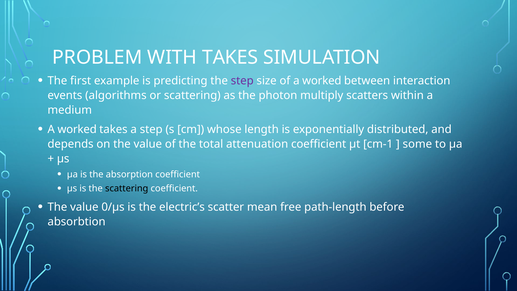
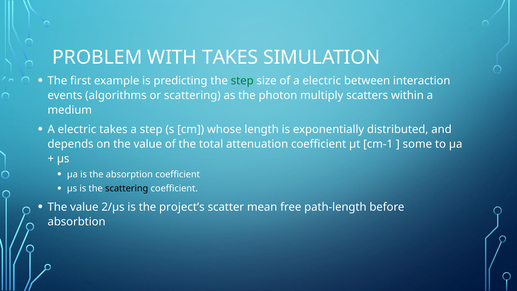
step at (242, 81) colour: purple -> green
of a worked: worked -> electric
worked at (77, 129): worked -> electric
0/µs: 0/µs -> 2/µs
electric’s: electric’s -> project’s
